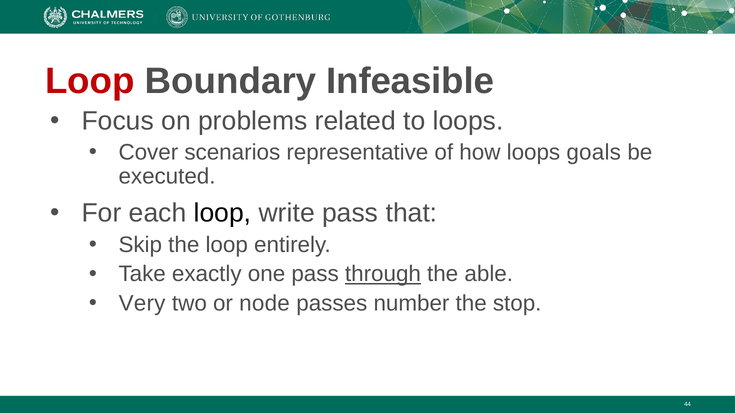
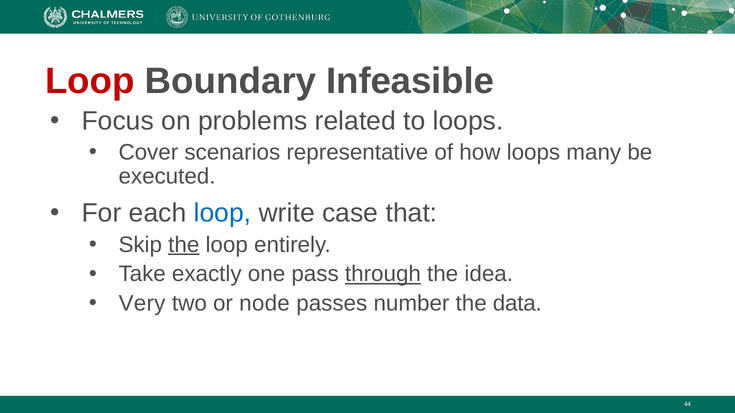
goals: goals -> many
loop at (223, 213) colour: black -> blue
write pass: pass -> case
the at (184, 245) underline: none -> present
able: able -> idea
stop: stop -> data
